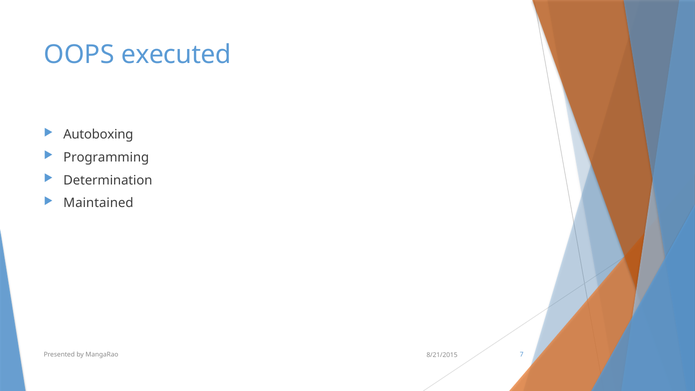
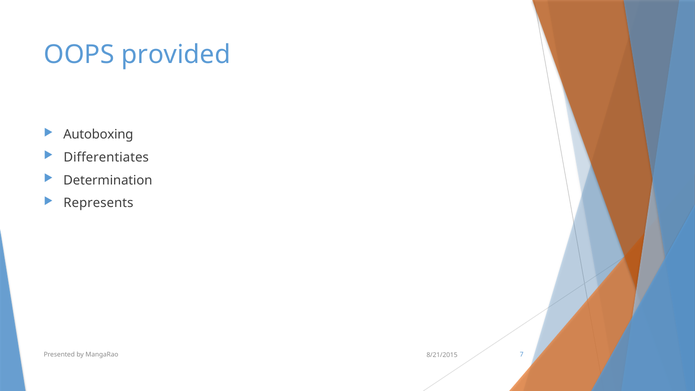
executed: executed -> provided
Programming: Programming -> Differentiates
Maintained: Maintained -> Represents
